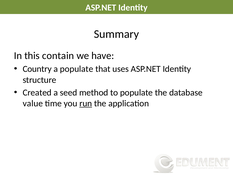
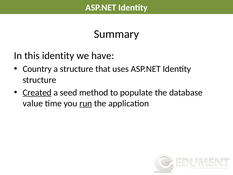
this contain: contain -> identity
a populate: populate -> structure
Created underline: none -> present
